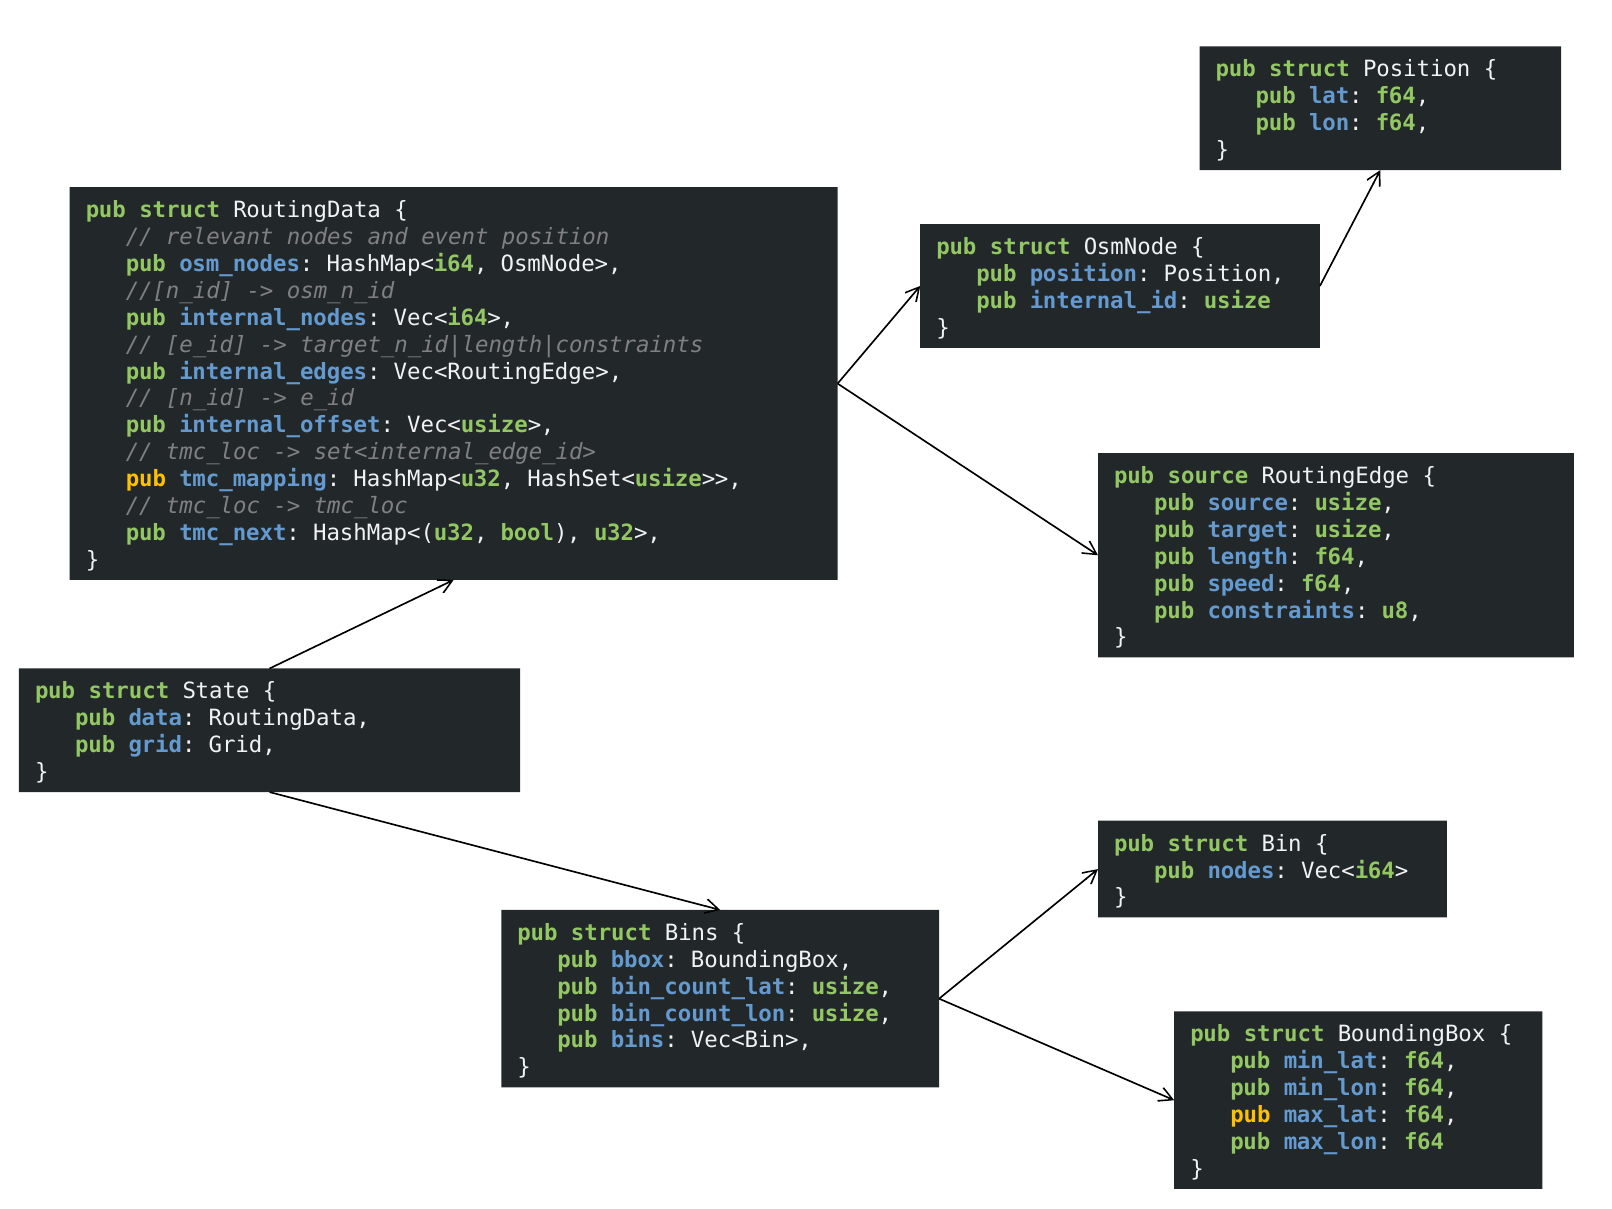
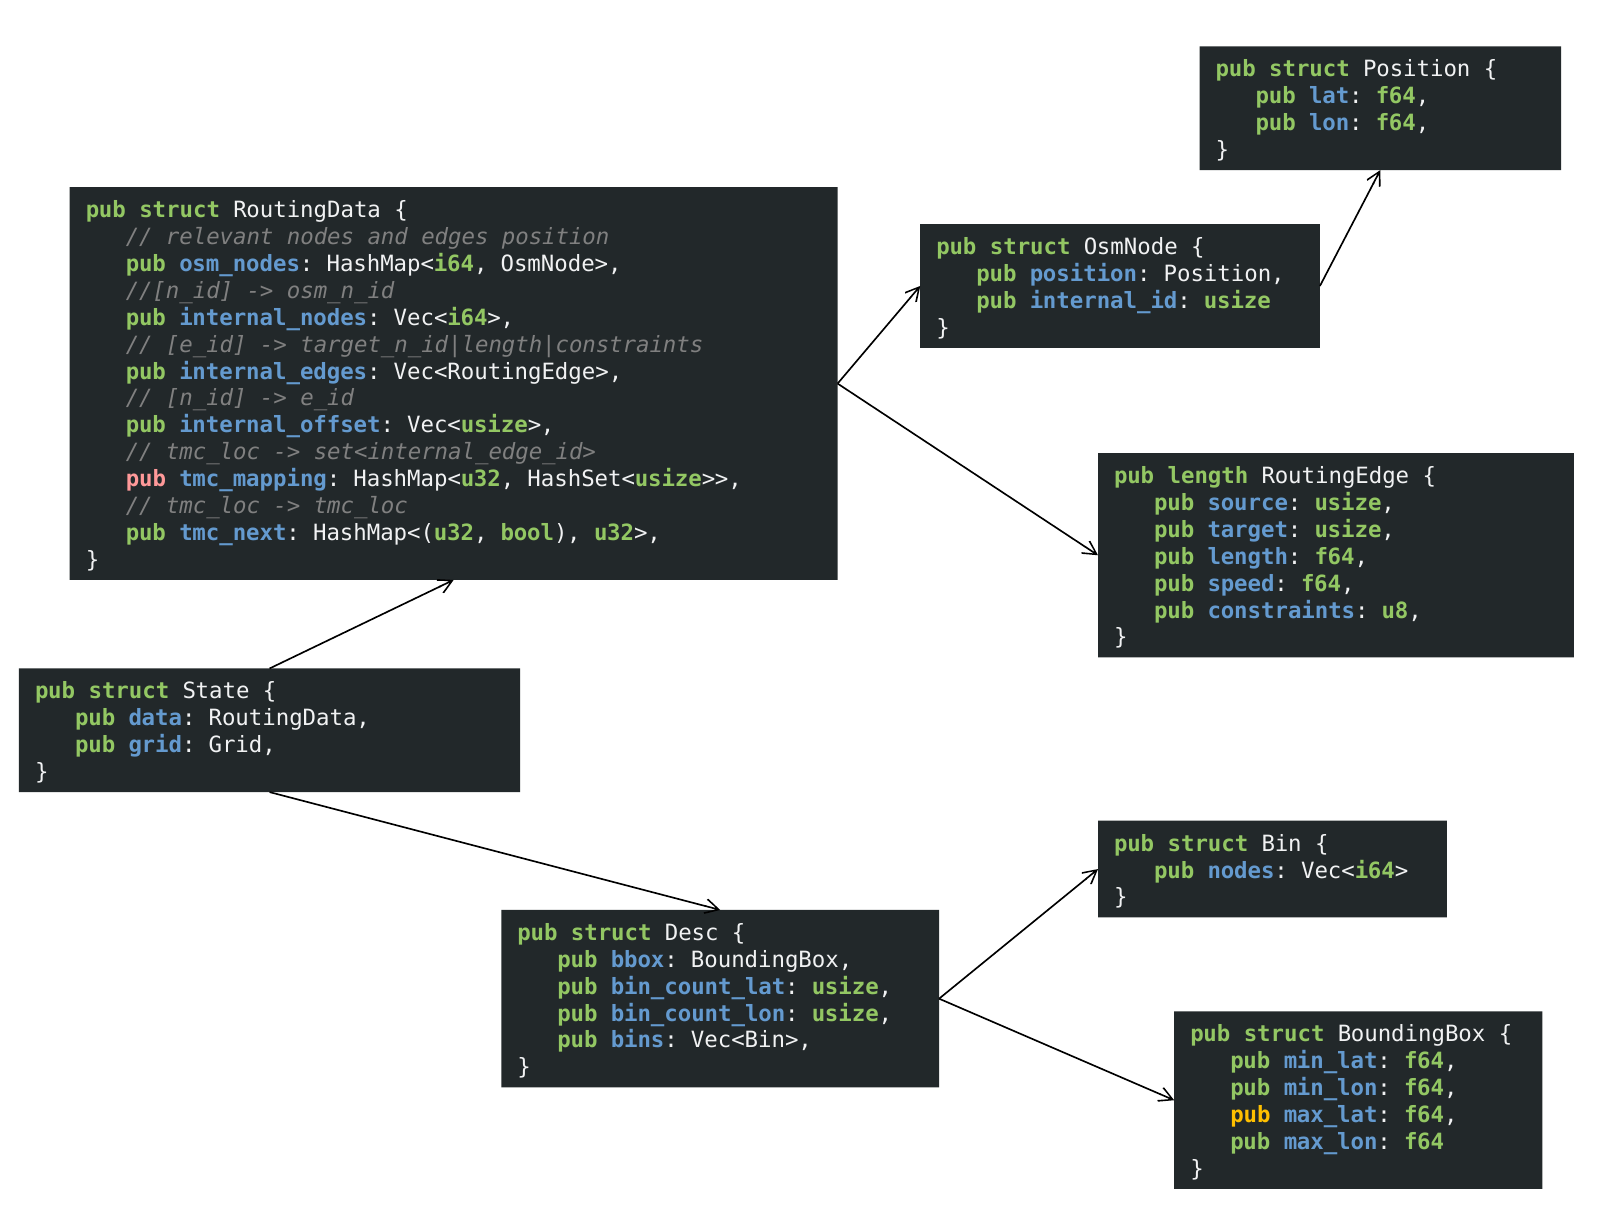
event: event -> edges
source at (1208, 476): source -> length
pub at (146, 479) colour: yellow -> pink
struct Bins: Bins -> Desc
